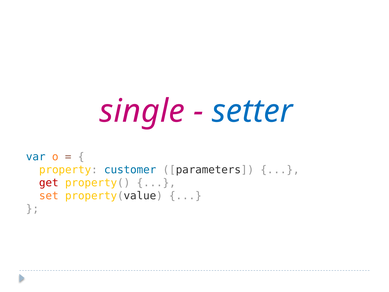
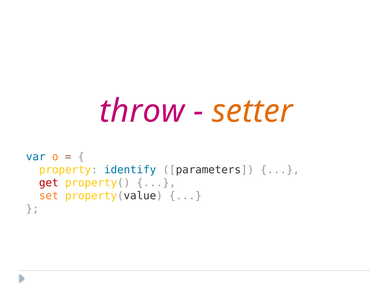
single: single -> throw
setter colour: blue -> orange
customer: customer -> identify
